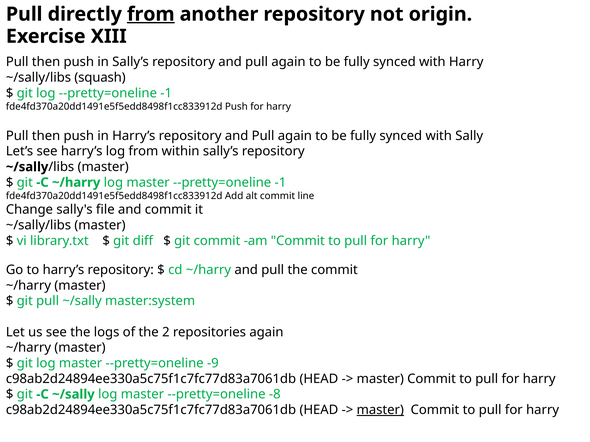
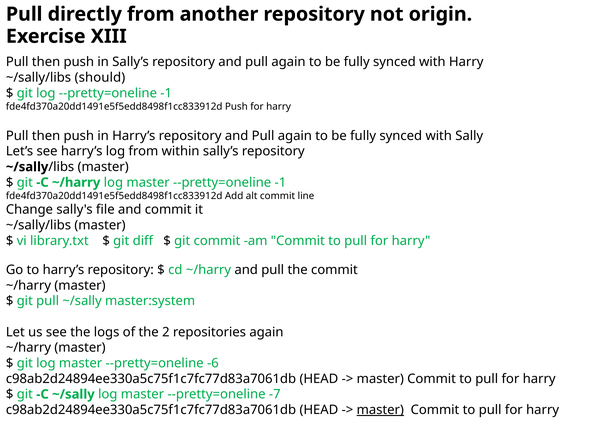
from at (151, 14) underline: present -> none
squash: squash -> should
-9: -9 -> -6
-8: -8 -> -7
